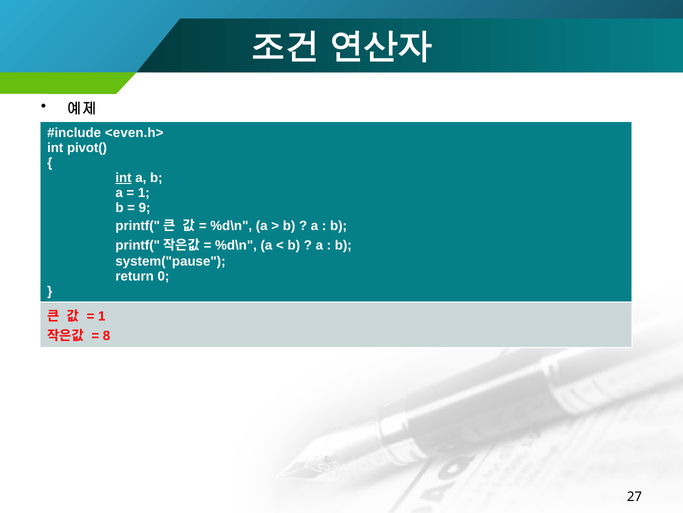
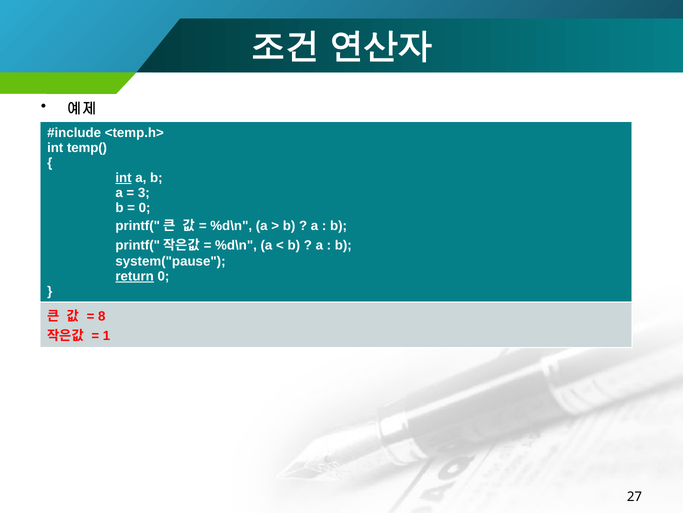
<even.h>: <even.h> -> <temp.h>
pivot(: pivot( -> temp(
1 at (144, 192): 1 -> 3
9 at (145, 207): 9 -> 0
return underline: none -> present
1 at (102, 316): 1 -> 8
8: 8 -> 1
